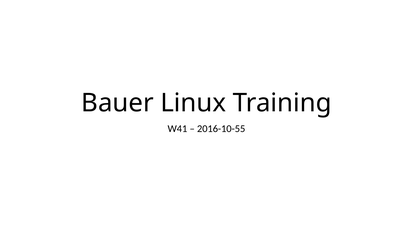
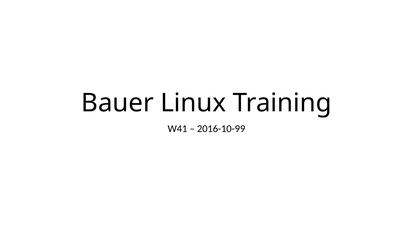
2016-10-55: 2016-10-55 -> 2016-10-99
